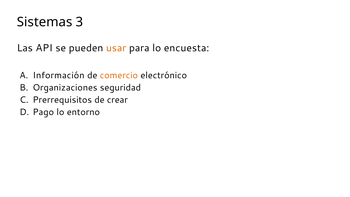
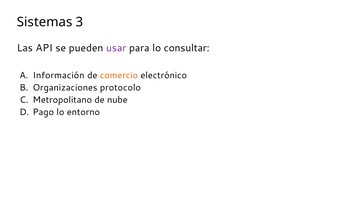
usar colour: orange -> purple
encuesta: encuesta -> consultar
seguridad: seguridad -> protocolo
Prerrequisitos: Prerrequisitos -> Metropolitano
crear: crear -> nube
